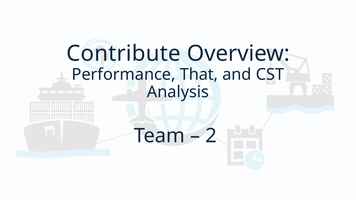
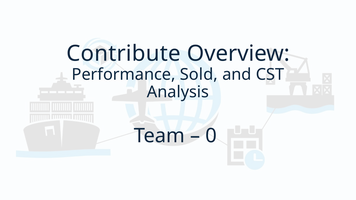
That: That -> Sold
2: 2 -> 0
